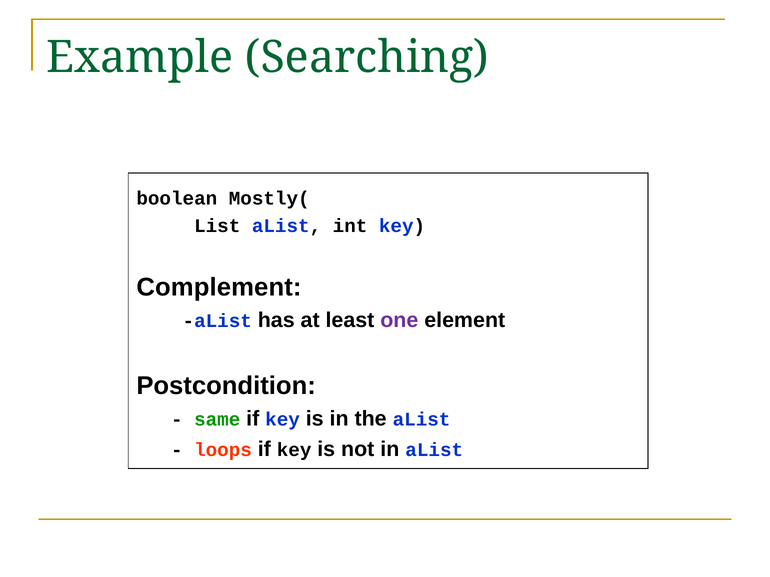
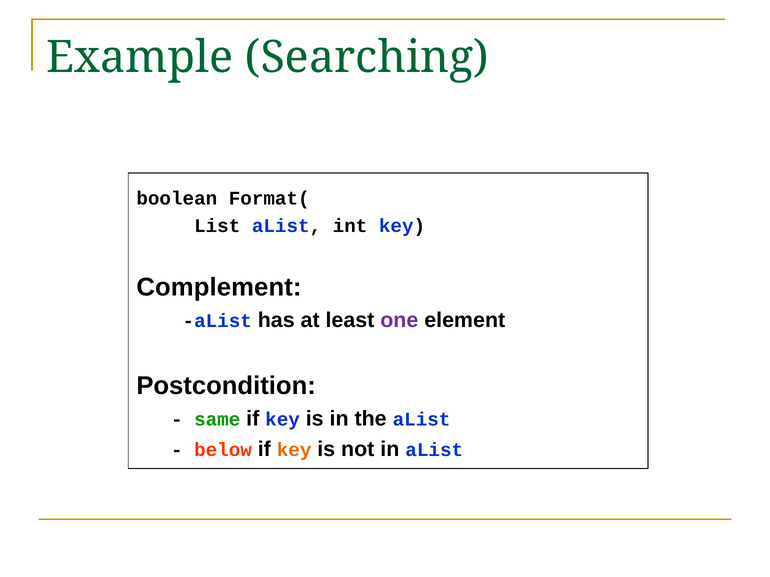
Mostly(: Mostly( -> Format(
loops: loops -> below
key at (294, 451) colour: black -> orange
